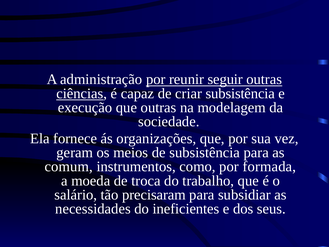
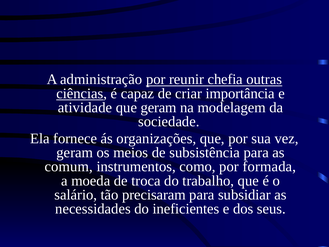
seguir: seguir -> chefia
criar subsistência: subsistência -> importância
execução: execução -> atividade
que outras: outras -> geram
